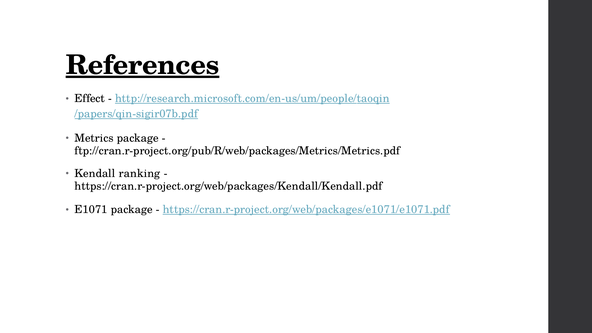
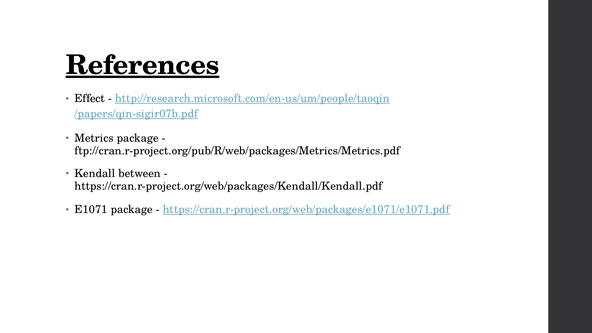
ranking: ranking -> between
